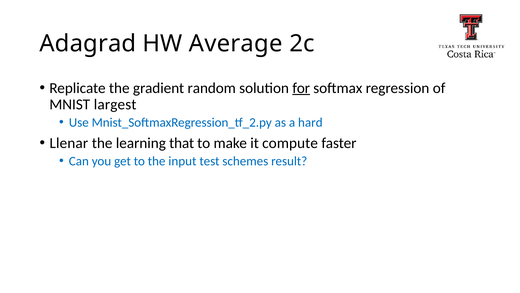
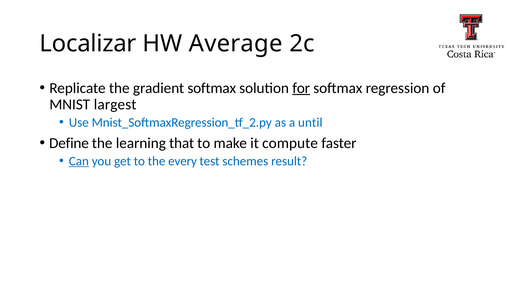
Adagrad: Adagrad -> Localizar
gradient random: random -> softmax
hard: hard -> until
Llenar: Llenar -> Define
Can underline: none -> present
input: input -> every
